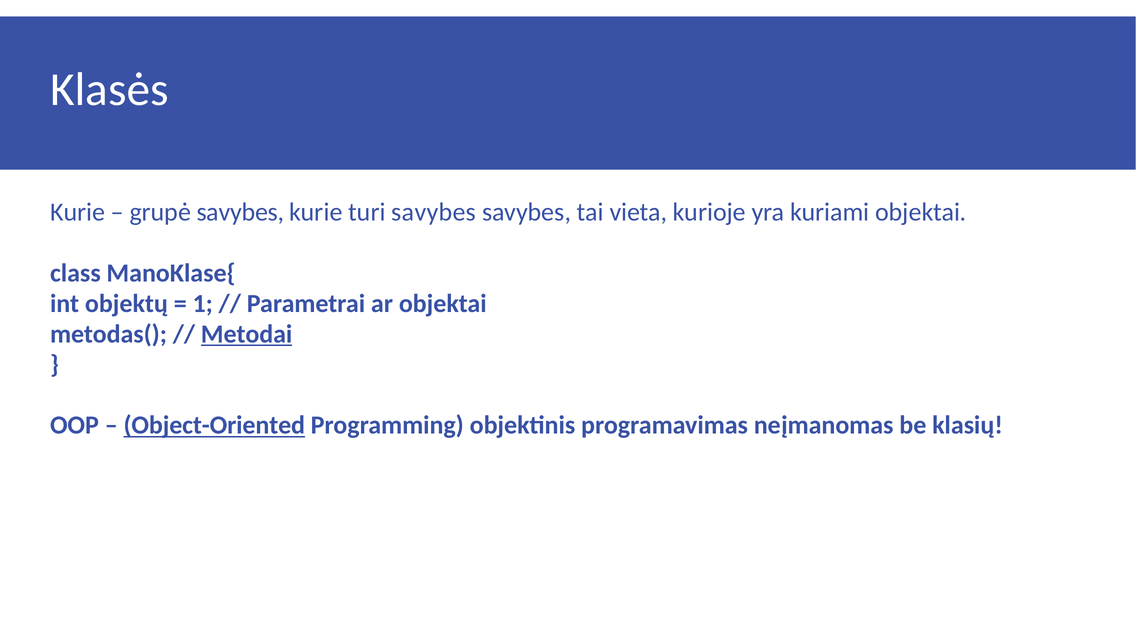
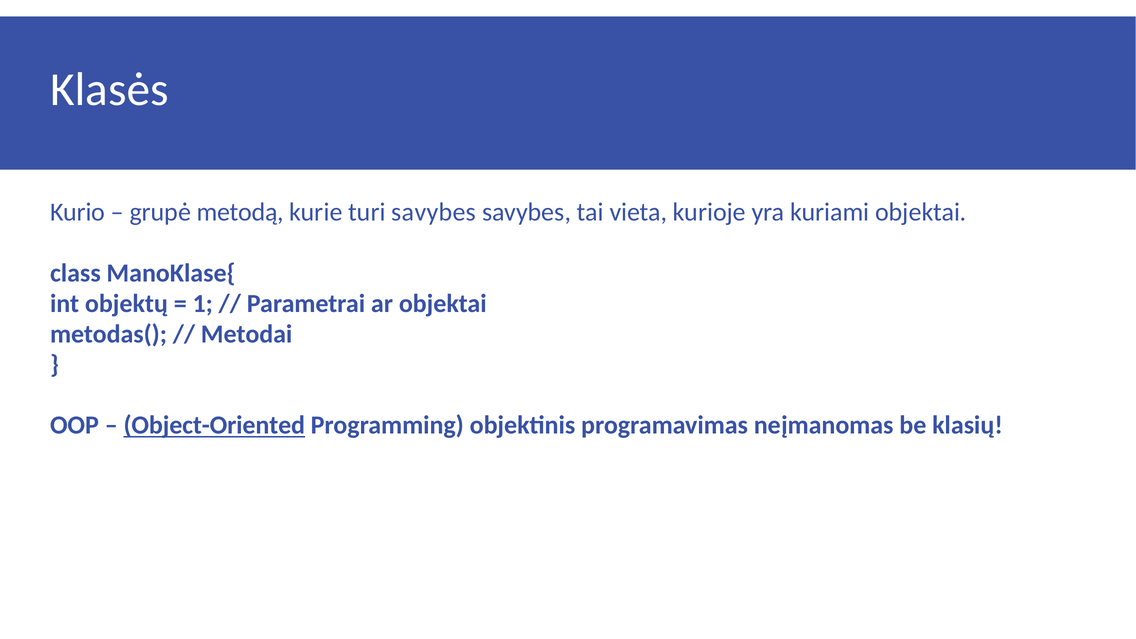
Kurie at (78, 212): Kurie -> Kurio
grupė savybes: savybes -> metodą
Metodai underline: present -> none
